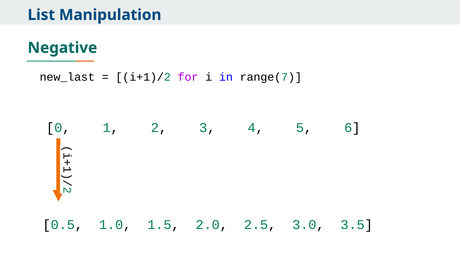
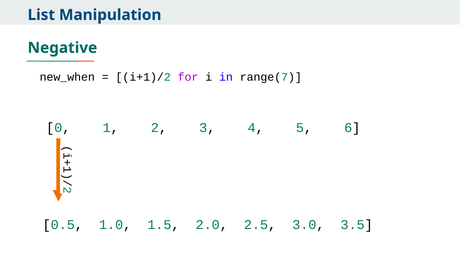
new_last: new_last -> new_when
